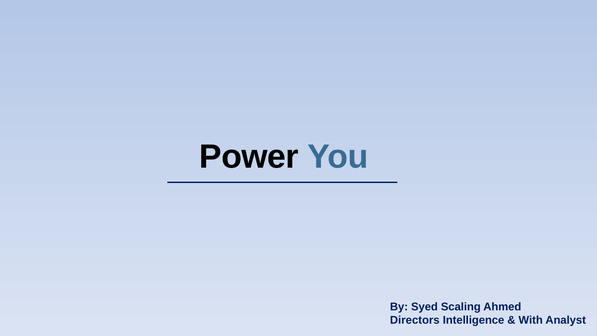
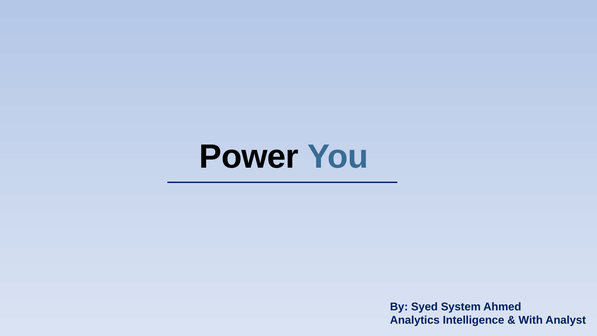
Scaling: Scaling -> System
Directors: Directors -> Analytics
